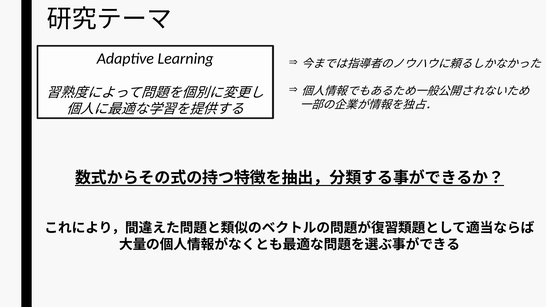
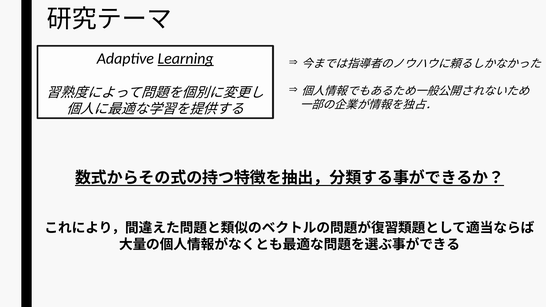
Learning underline: none -> present
